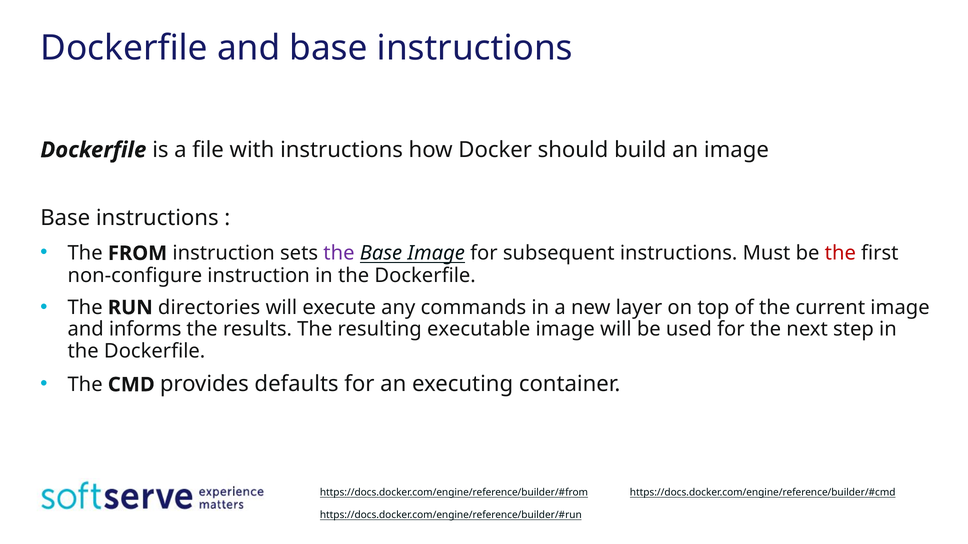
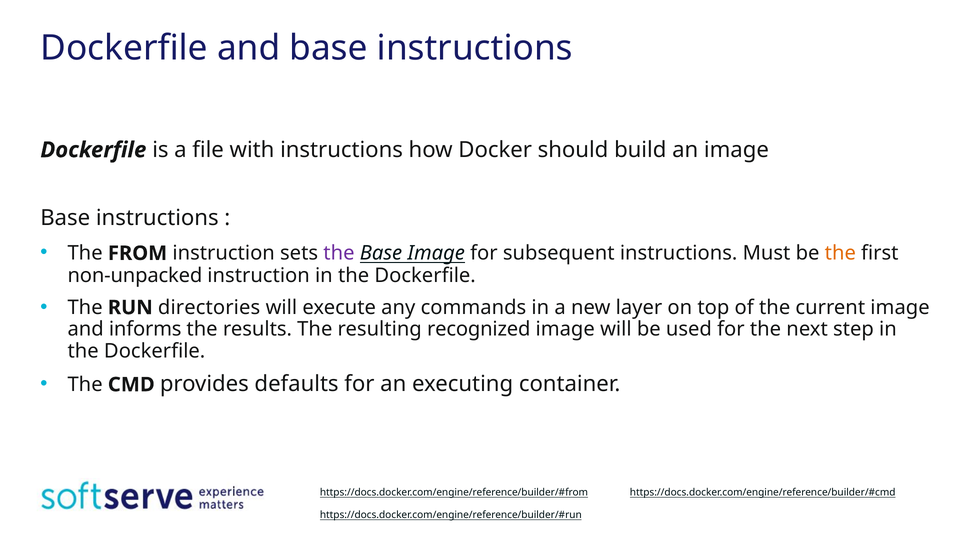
the at (840, 254) colour: red -> orange
non-configure: non-configure -> non-unpacked
executable: executable -> recognized
